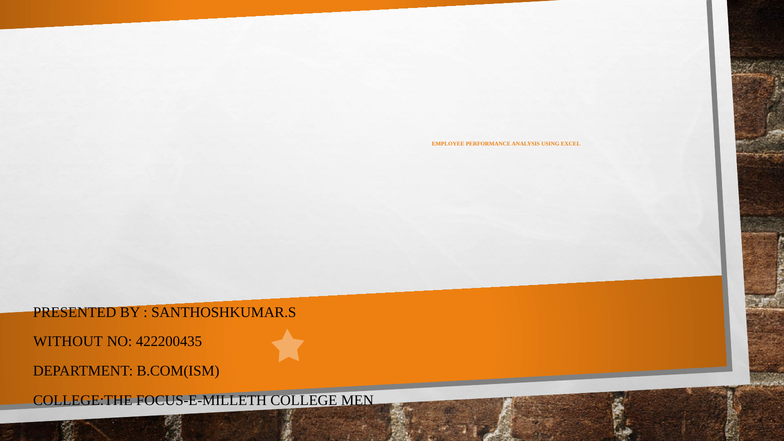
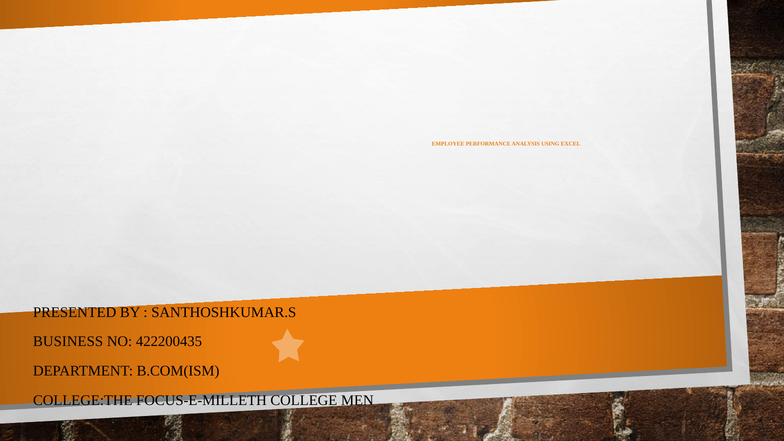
WITHOUT: WITHOUT -> BUSINESS
